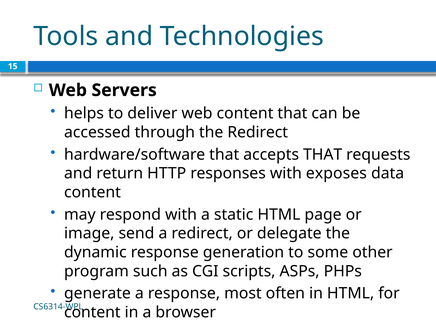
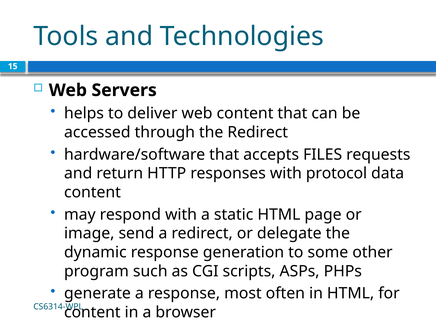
accepts THAT: THAT -> FILES
exposes: exposes -> protocol
